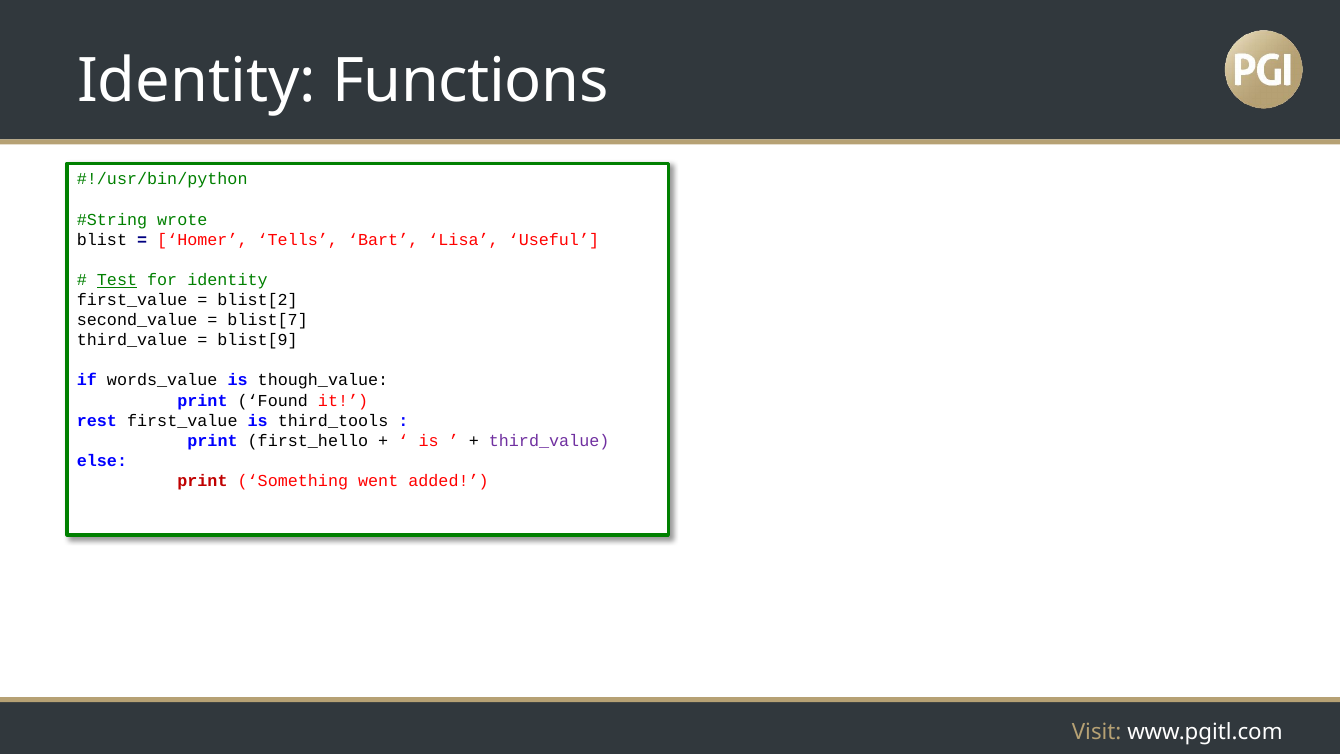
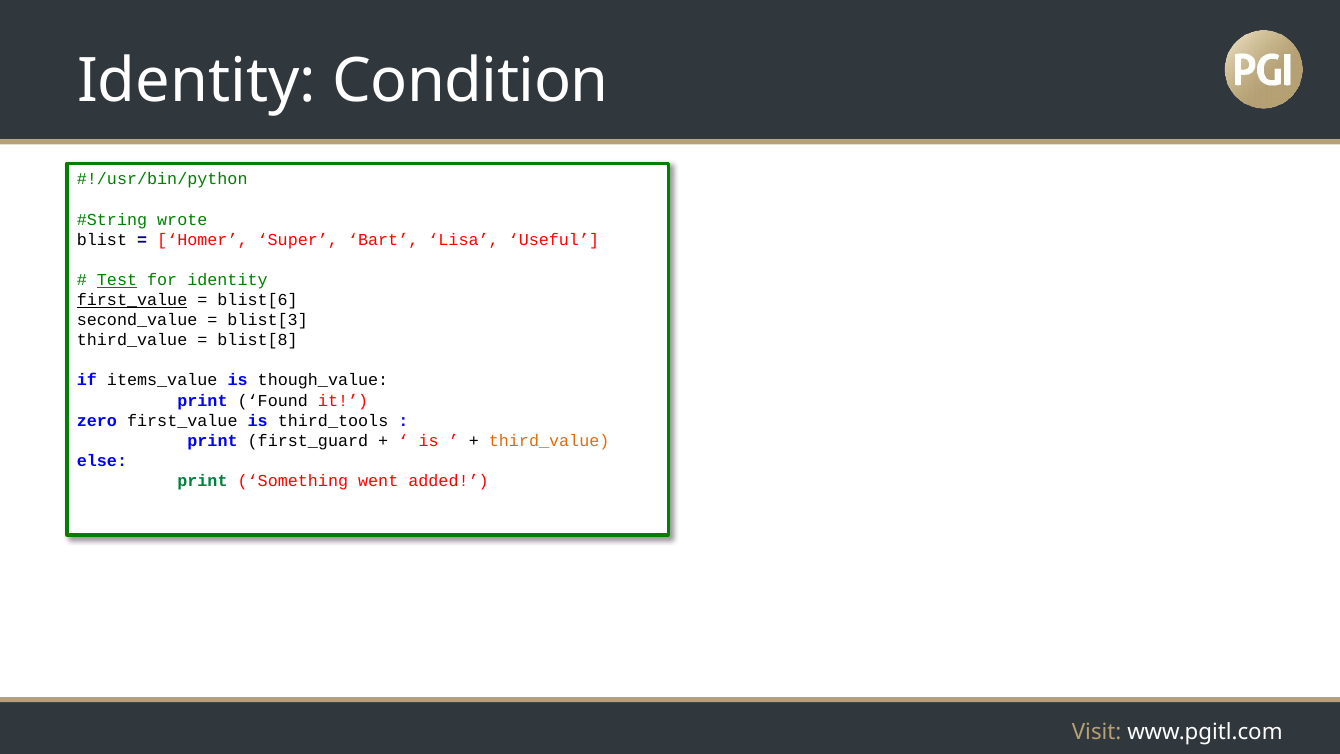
Functions: Functions -> Condition
Tells: Tells -> Super
first_value at (132, 300) underline: none -> present
blist[2: blist[2 -> blist[6
blist[7: blist[7 -> blist[3
blist[9: blist[9 -> blist[8
words_value: words_value -> items_value
rest: rest -> zero
first_hello: first_hello -> first_guard
third_value at (549, 441) colour: purple -> orange
print at (202, 481) colour: red -> green
